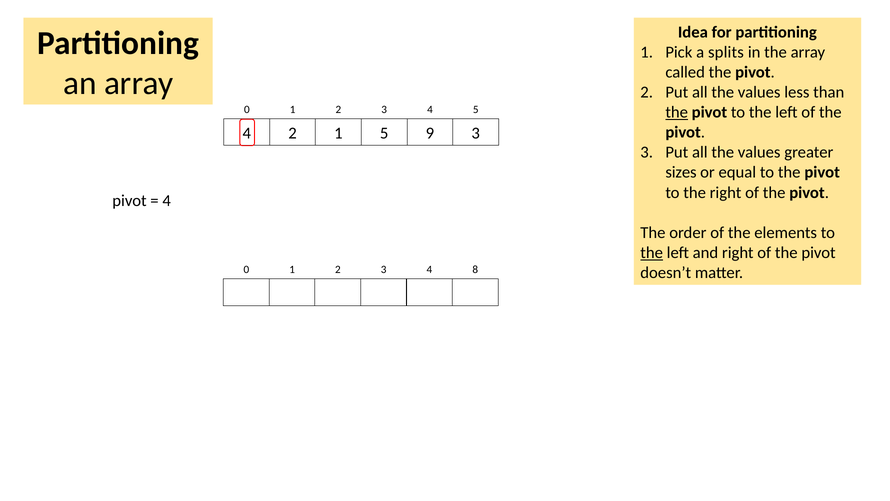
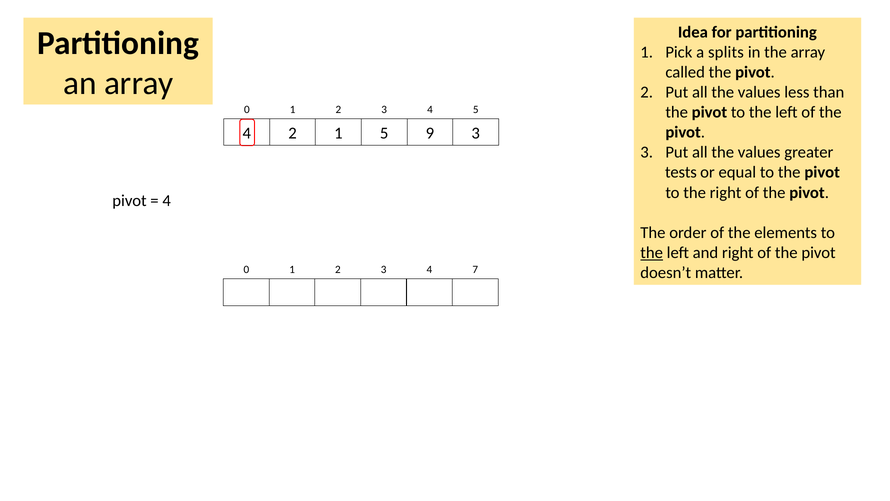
the at (677, 112) underline: present -> none
sizes: sizes -> tests
8: 8 -> 7
